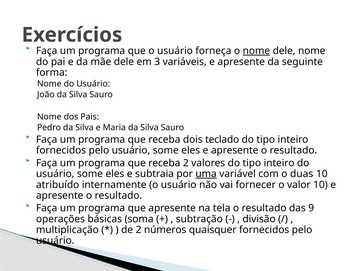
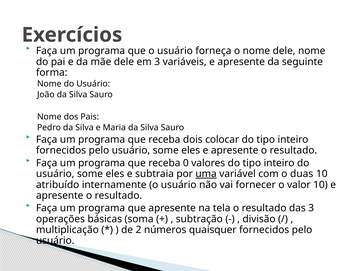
nome at (256, 51) underline: present -> none
teclado: teclado -> colocar
receba 2: 2 -> 0
das 9: 9 -> 3
